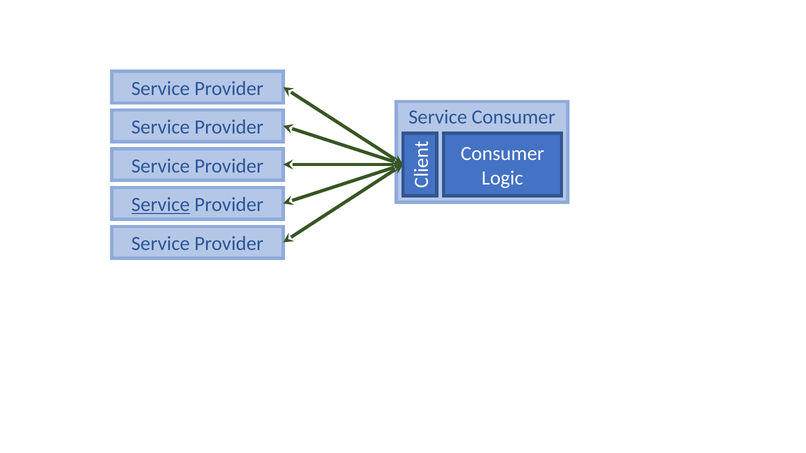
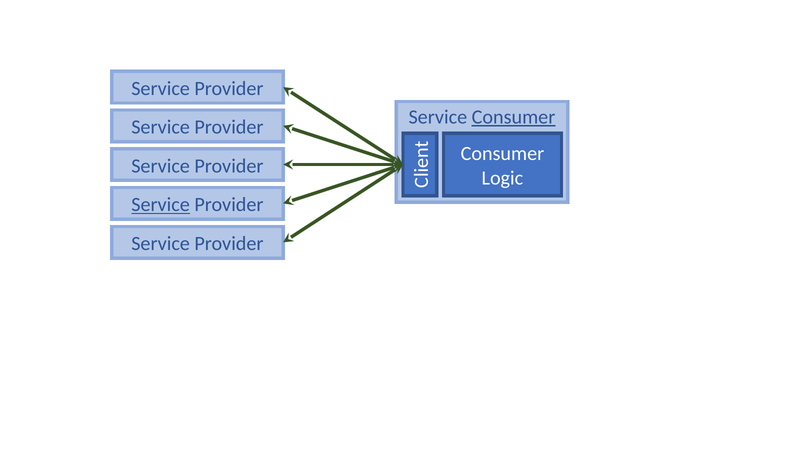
Consumer at (514, 117) underline: none -> present
